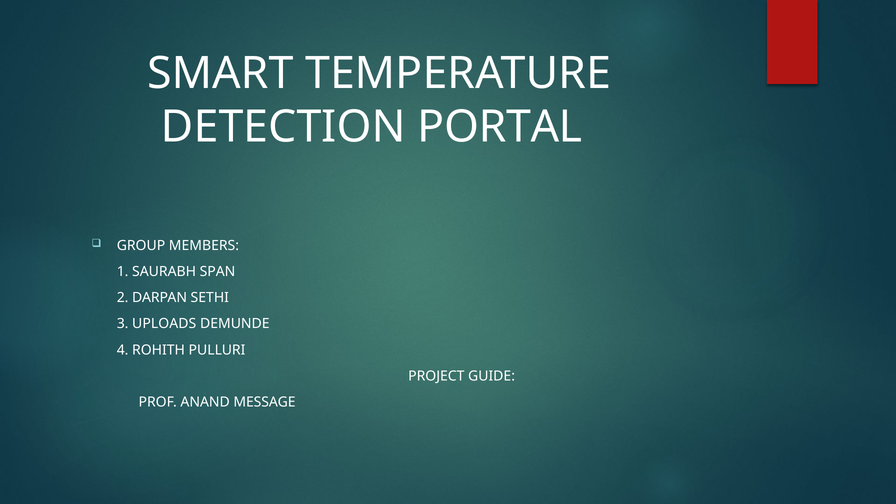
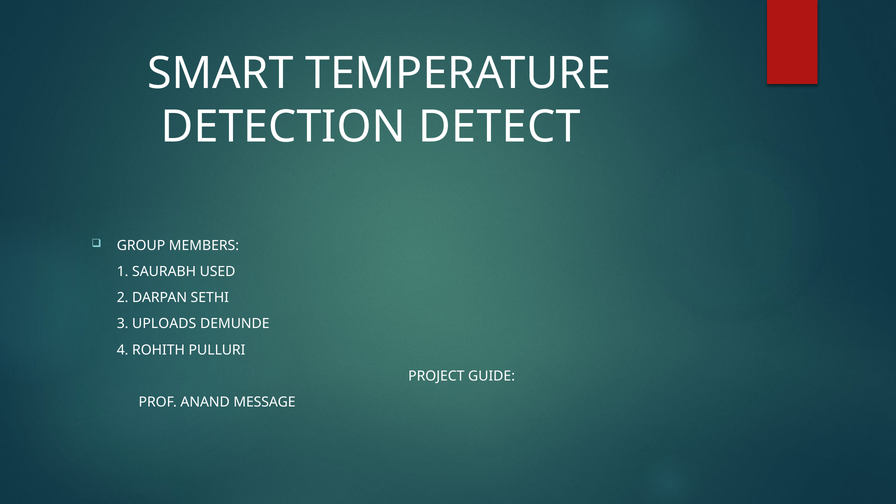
PORTAL: PORTAL -> DETECT
SPAN: SPAN -> USED
